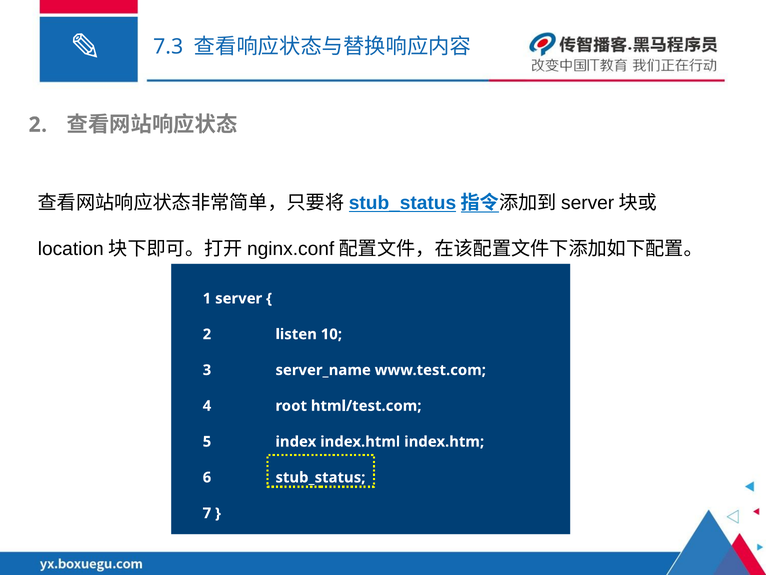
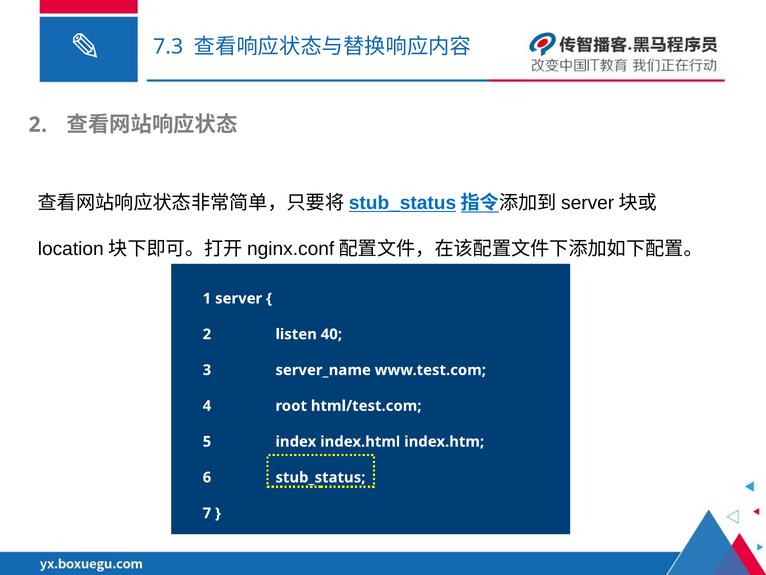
10: 10 -> 40
